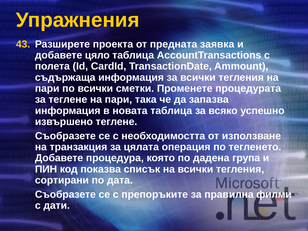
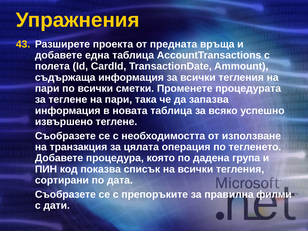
заявка: заявка -> връща
цяло: цяло -> една
